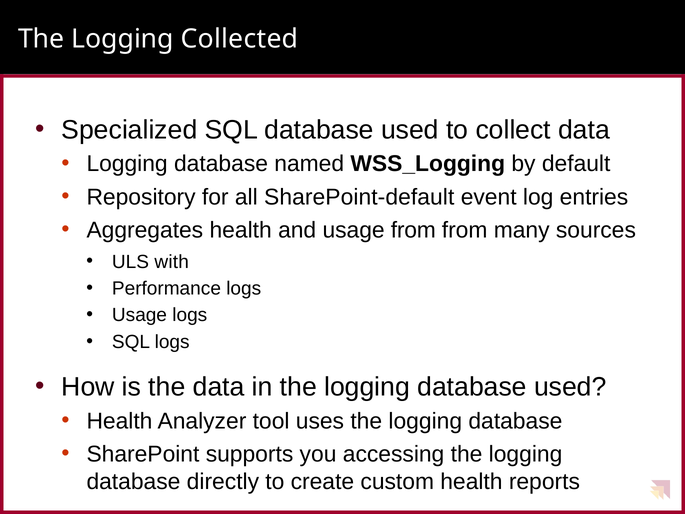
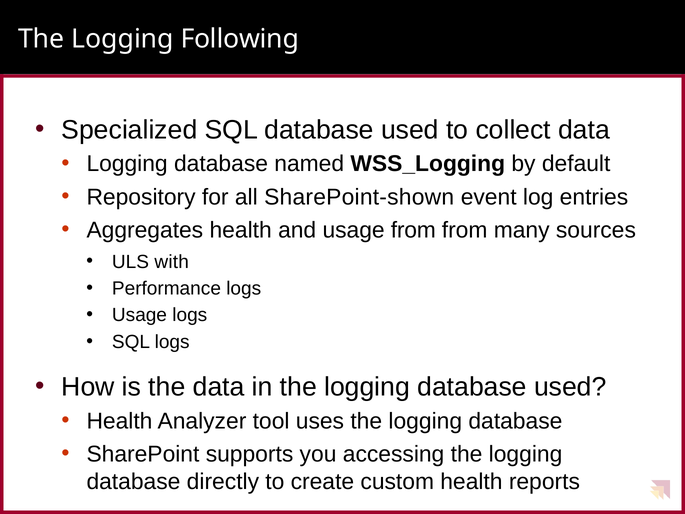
Collected: Collected -> Following
SharePoint-default: SharePoint-default -> SharePoint-shown
